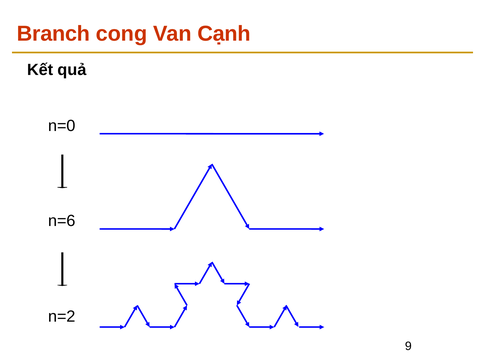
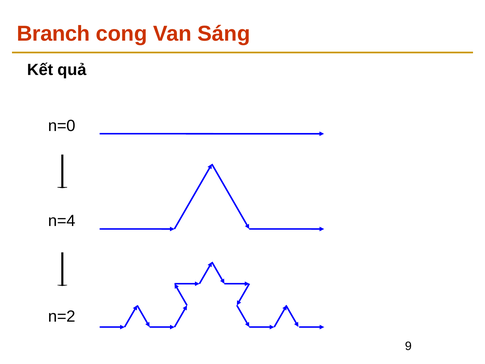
Cạnh: Cạnh -> Sáng
n=6: n=6 -> n=4
